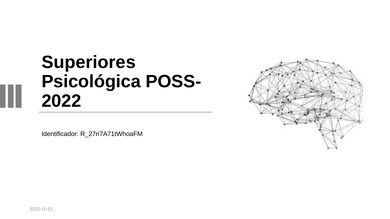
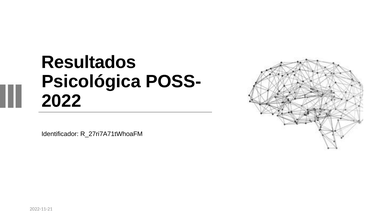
Superiores: Superiores -> Resultados
